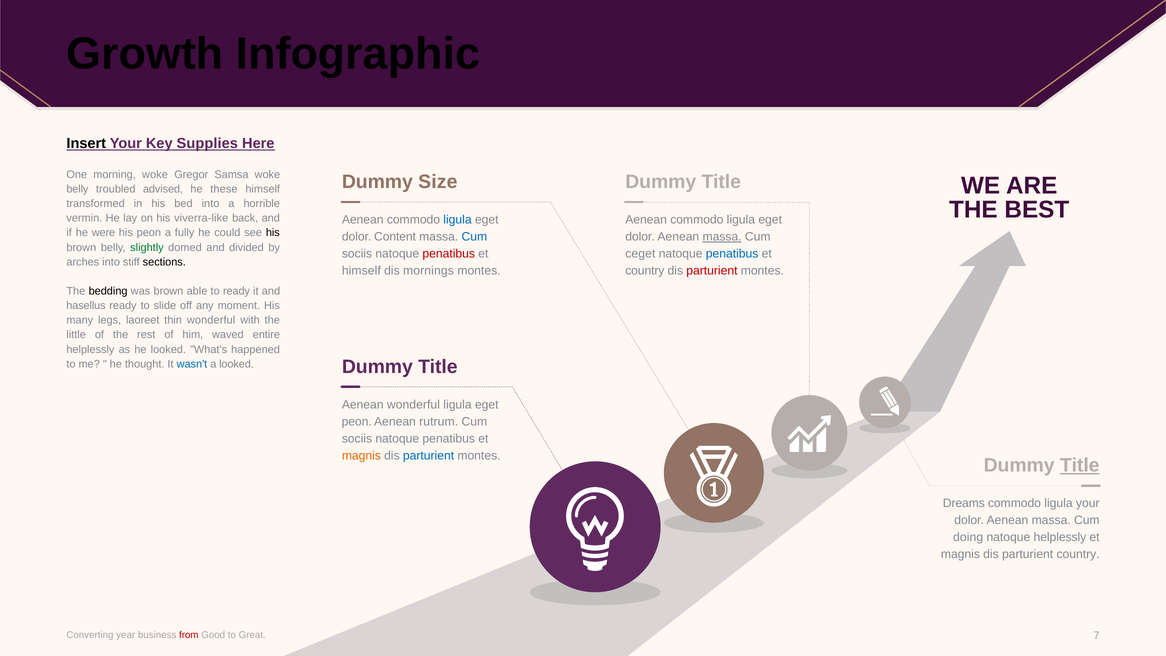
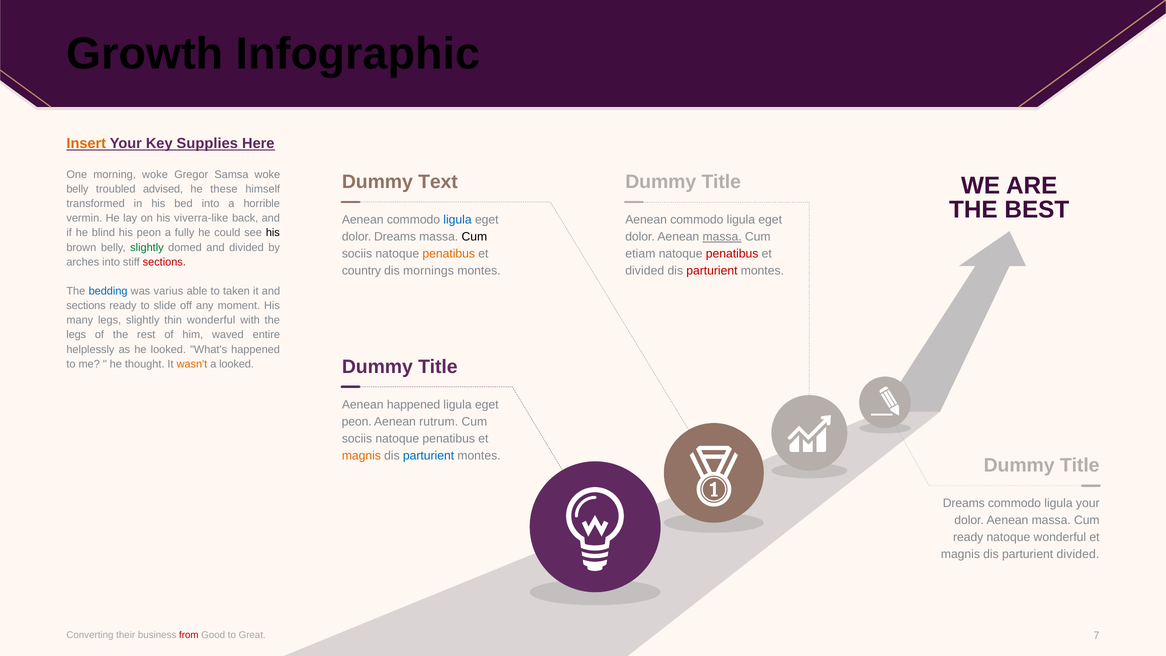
Insert colour: black -> orange
Size: Size -> Text
were: were -> blind
dolor Content: Content -> Dreams
Cum at (474, 237) colour: blue -> black
penatibus at (449, 254) colour: red -> orange
ceget: ceget -> etiam
penatibus at (732, 254) colour: blue -> red
sections at (164, 262) colour: black -> red
himself at (361, 271): himself -> country
country at (645, 271): country -> divided
bedding colour: black -> blue
was brown: brown -> varius
to ready: ready -> taken
hasellus at (86, 306): hasellus -> sections
legs laoreet: laoreet -> slightly
little at (76, 335): little -> legs
wasn't colour: blue -> orange
Aenean wonderful: wonderful -> happened
Title at (1080, 465) underline: present -> none
doing at (968, 537): doing -> ready
natoque helplessly: helplessly -> wonderful
parturient country: country -> divided
year: year -> their
